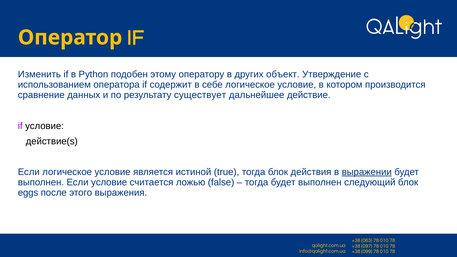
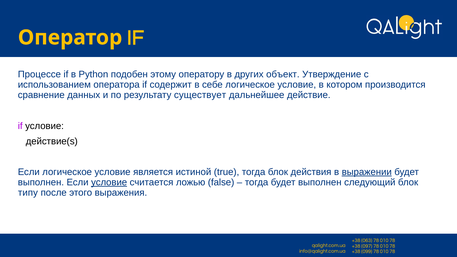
Изменить: Изменить -> Процессе
условие at (109, 182) underline: none -> present
eggs: eggs -> типу
